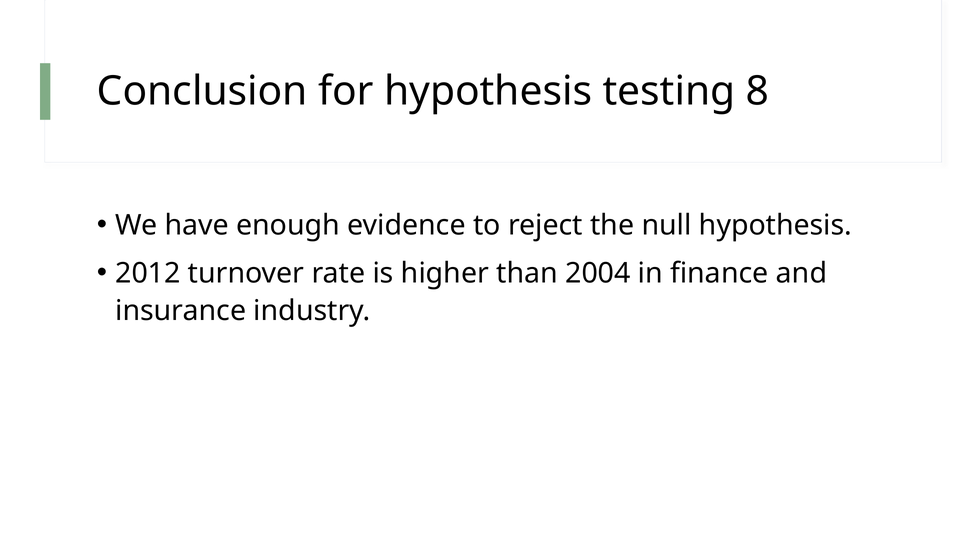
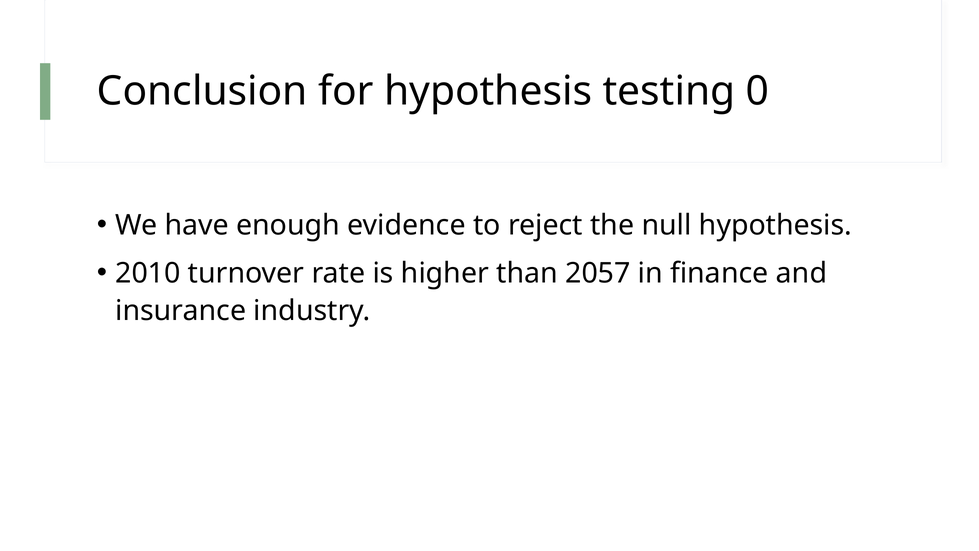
8: 8 -> 0
2012: 2012 -> 2010
2004: 2004 -> 2057
